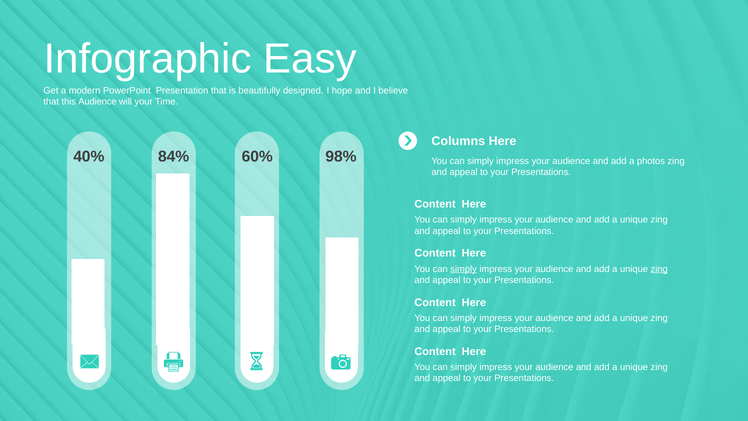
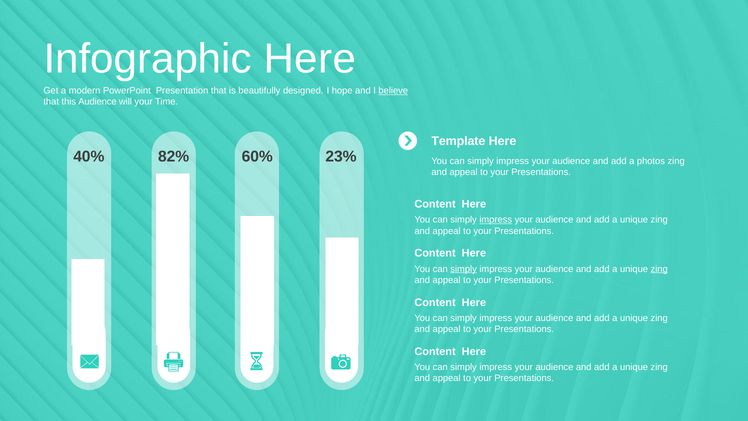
Infographic Easy: Easy -> Here
believe underline: none -> present
Columns: Columns -> Template
84%: 84% -> 82%
98%: 98% -> 23%
impress at (496, 220) underline: none -> present
